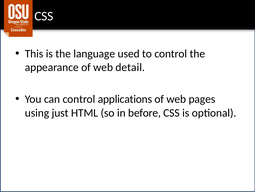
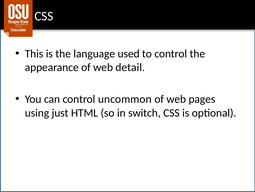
applications: applications -> uncommon
before: before -> switch
